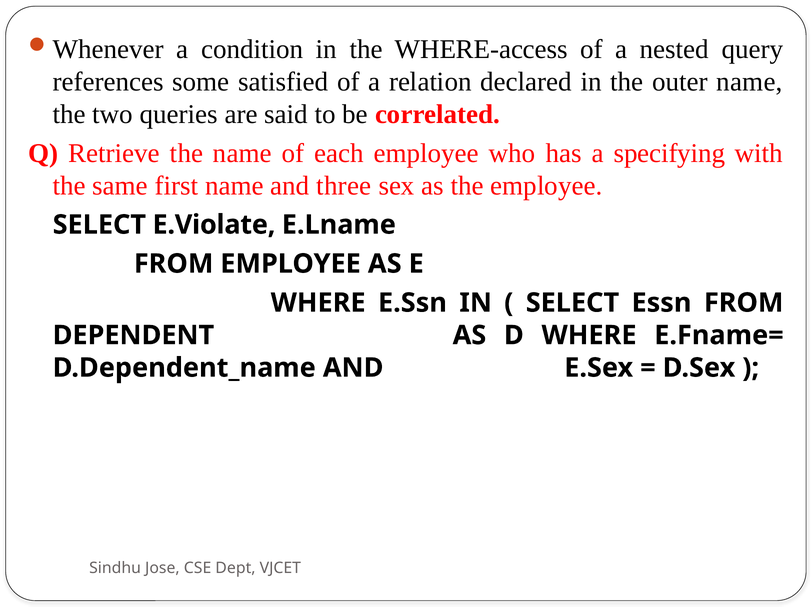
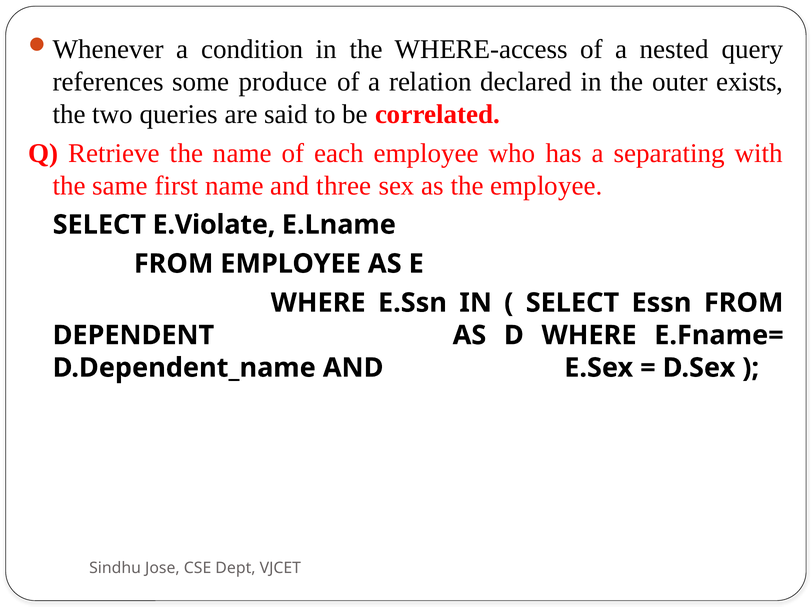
satisfied: satisfied -> produce
outer name: name -> exists
specifying: specifying -> separating
